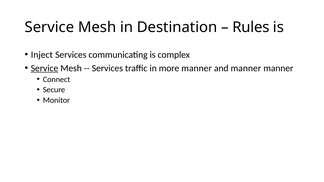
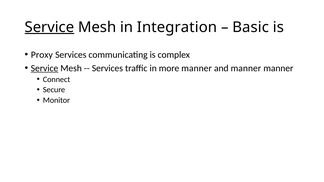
Service at (49, 27) underline: none -> present
Destination: Destination -> Integration
Rules: Rules -> Basic
Inject: Inject -> Proxy
